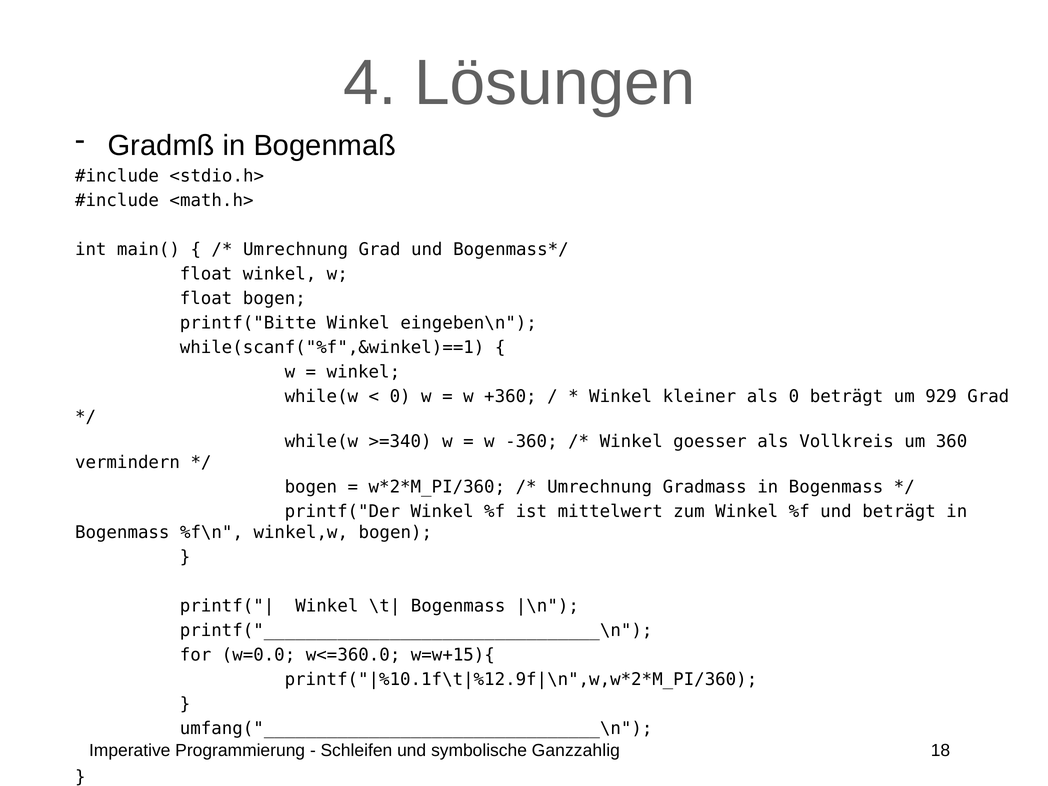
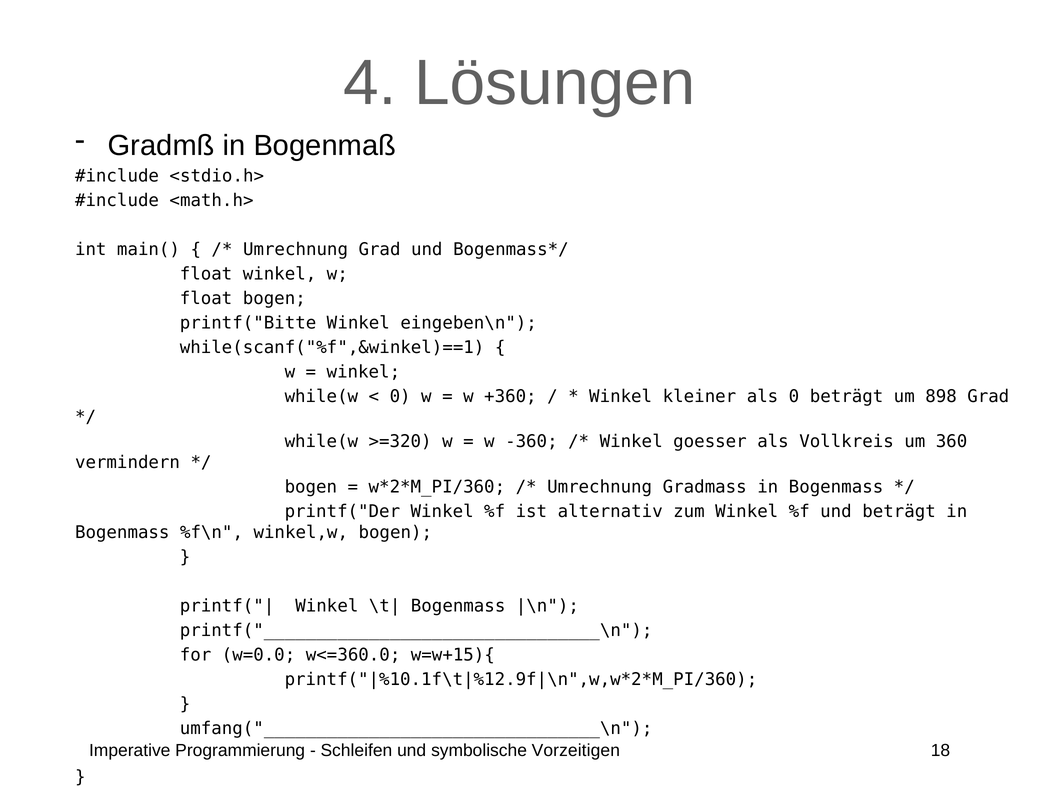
929: 929 -> 898
>=340: >=340 -> >=320
mittelwert: mittelwert -> alternativ
Ganzzahlig: Ganzzahlig -> Vorzeitigen
